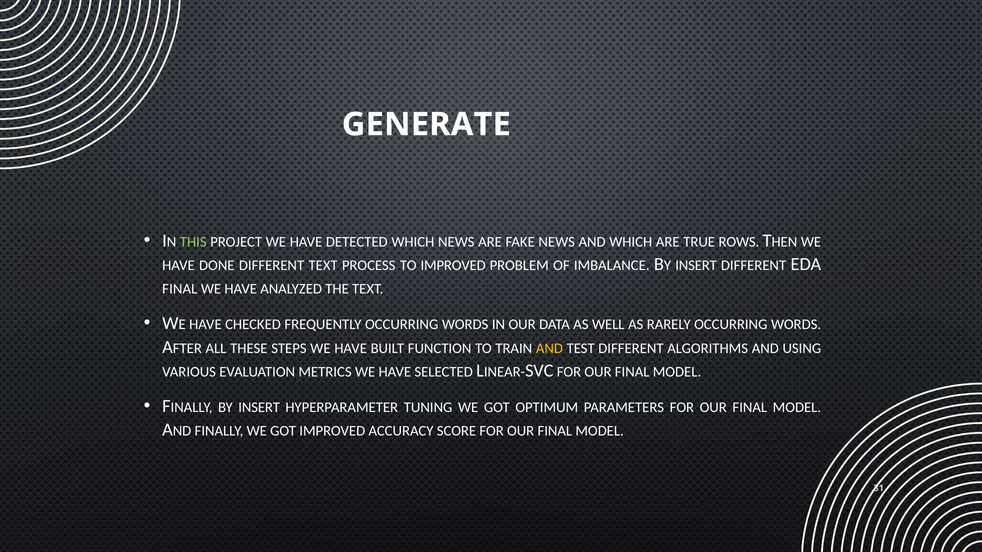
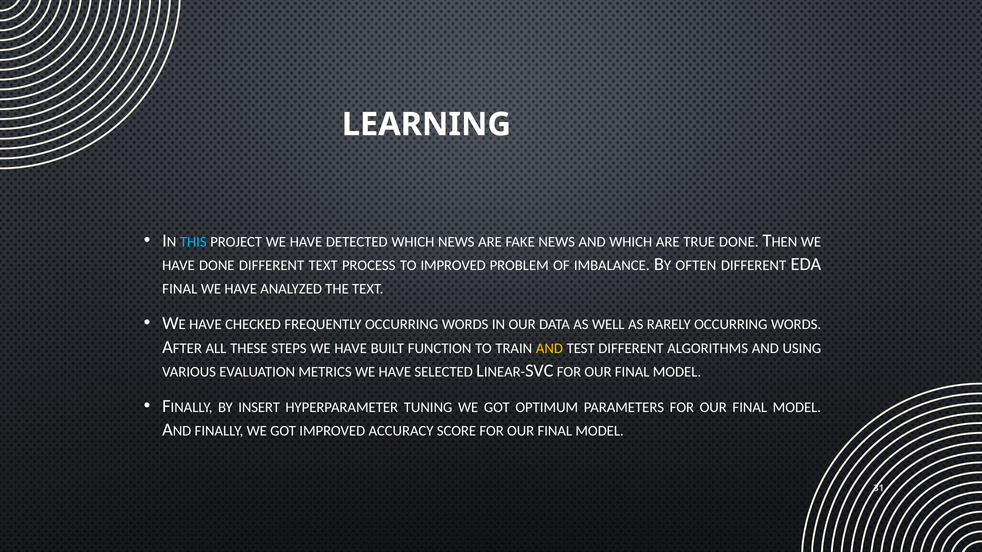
GENERATE: GENERATE -> LEARNING
THIS colour: light green -> light blue
TRUE ROWS: ROWS -> DONE
INSERT at (696, 266): INSERT -> OFTEN
